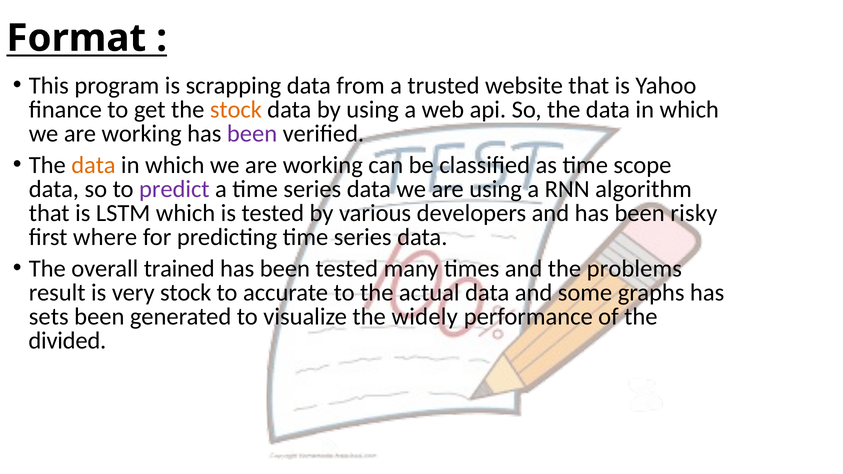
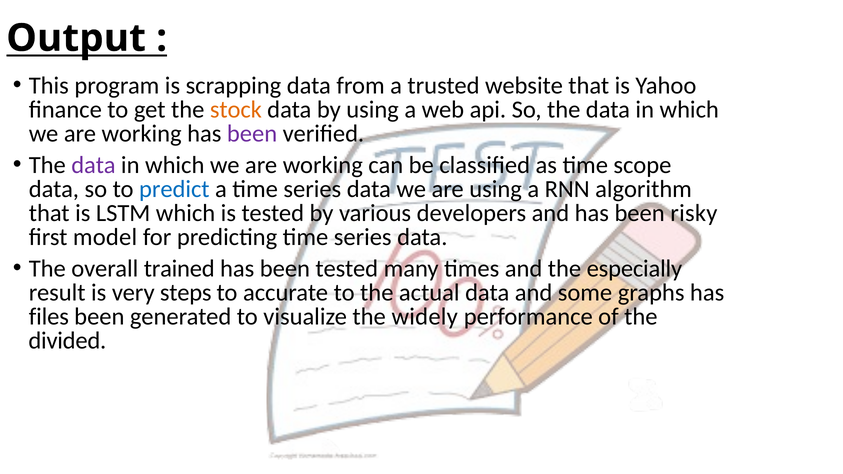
Format: Format -> Output
data at (93, 165) colour: orange -> purple
predict colour: purple -> blue
where: where -> model
problems: problems -> especially
very stock: stock -> steps
sets: sets -> files
